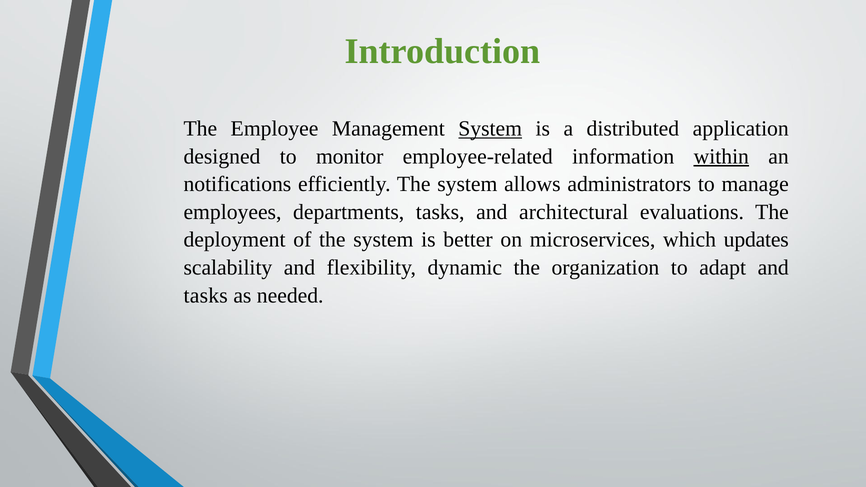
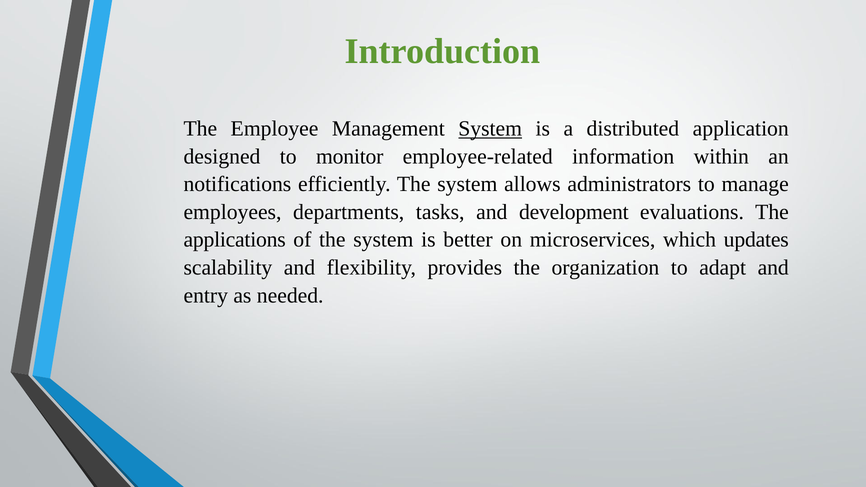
within underline: present -> none
architectural: architectural -> development
deployment: deployment -> applications
dynamic: dynamic -> provides
tasks at (206, 295): tasks -> entry
